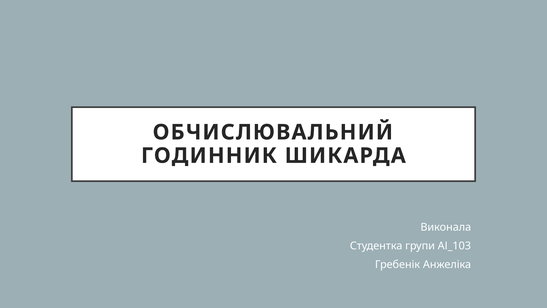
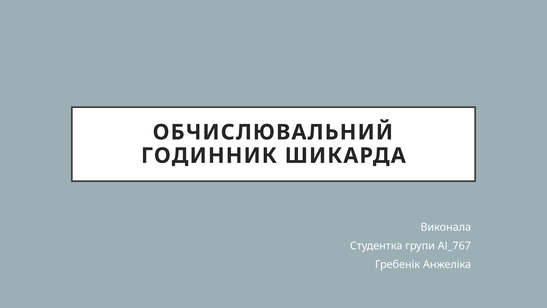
АІ_103: АІ_103 -> АІ_767
